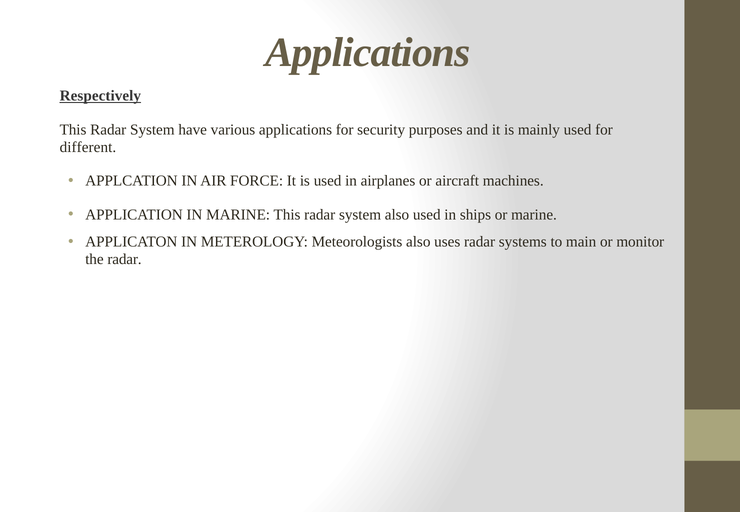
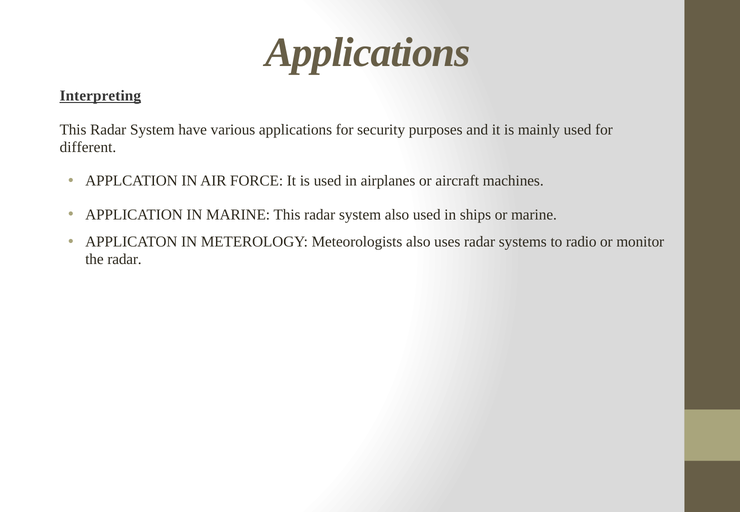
Respectively: Respectively -> Interpreting
main: main -> radio
